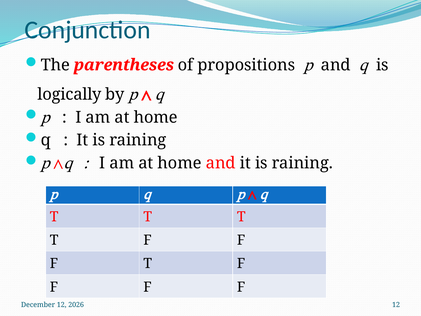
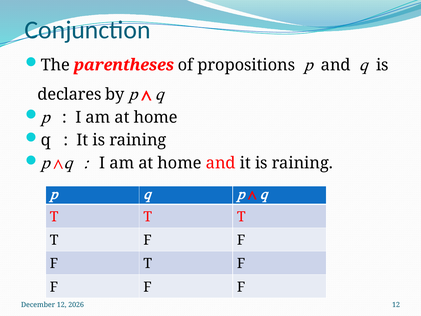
logically: logically -> declares
